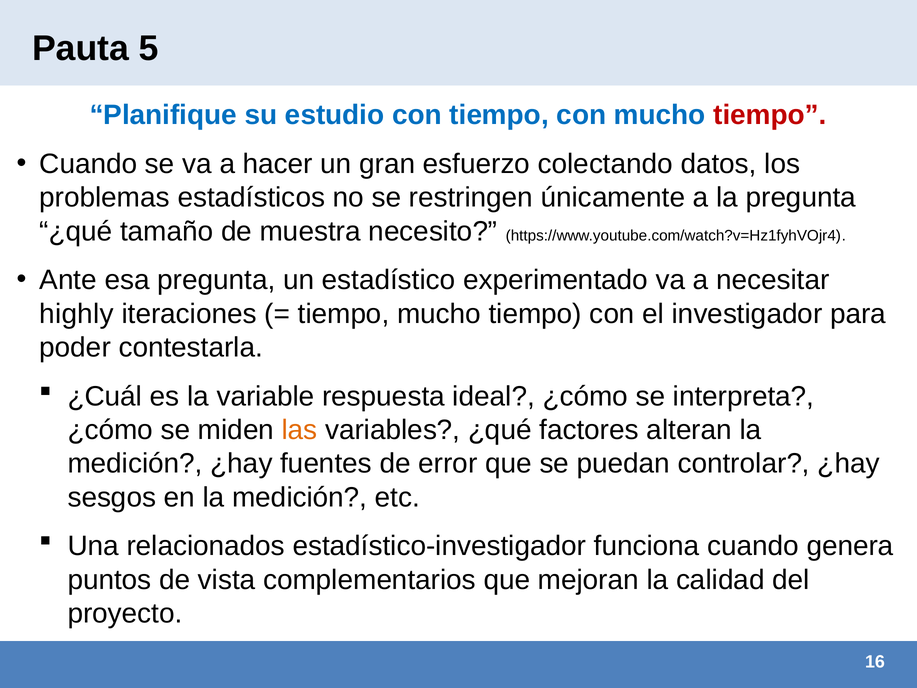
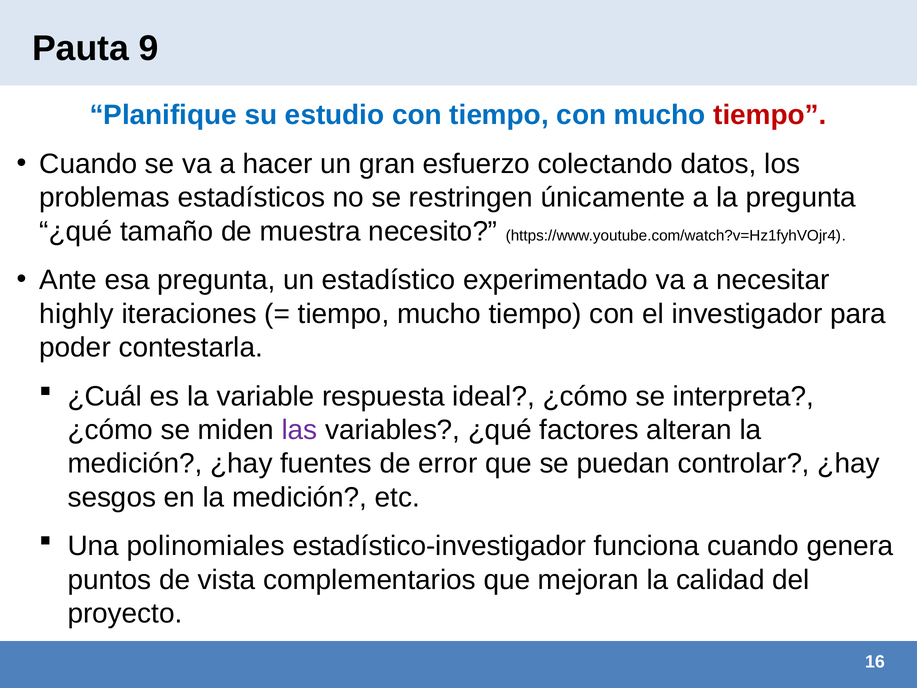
5: 5 -> 9
las colour: orange -> purple
relacionados: relacionados -> polinomiales
